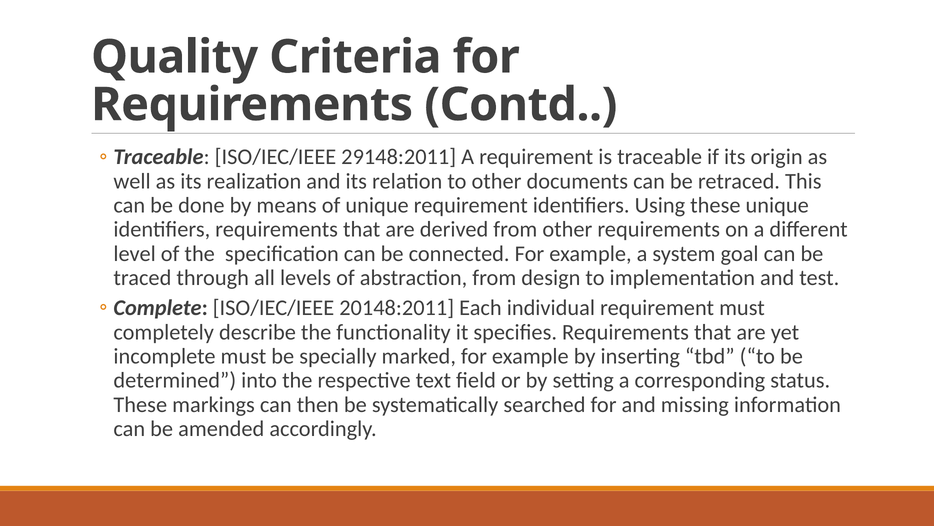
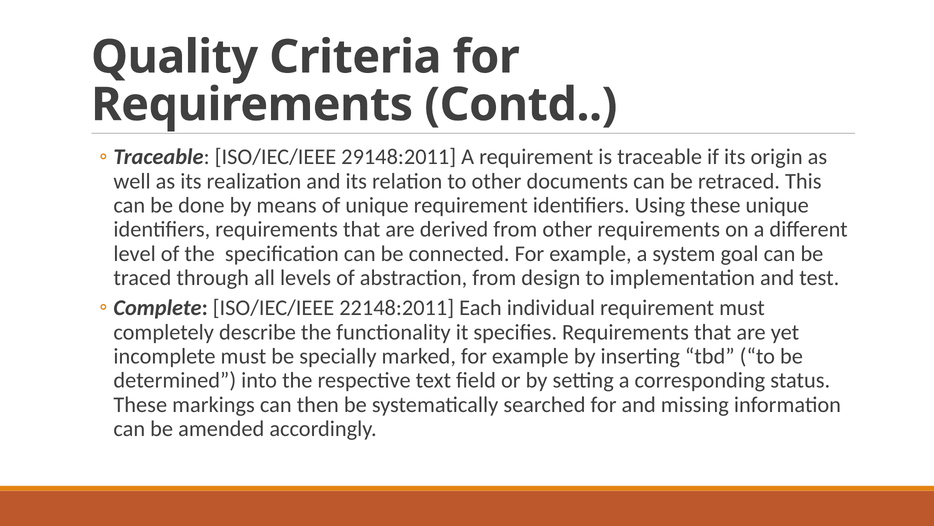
20148:2011: 20148:2011 -> 22148:2011
